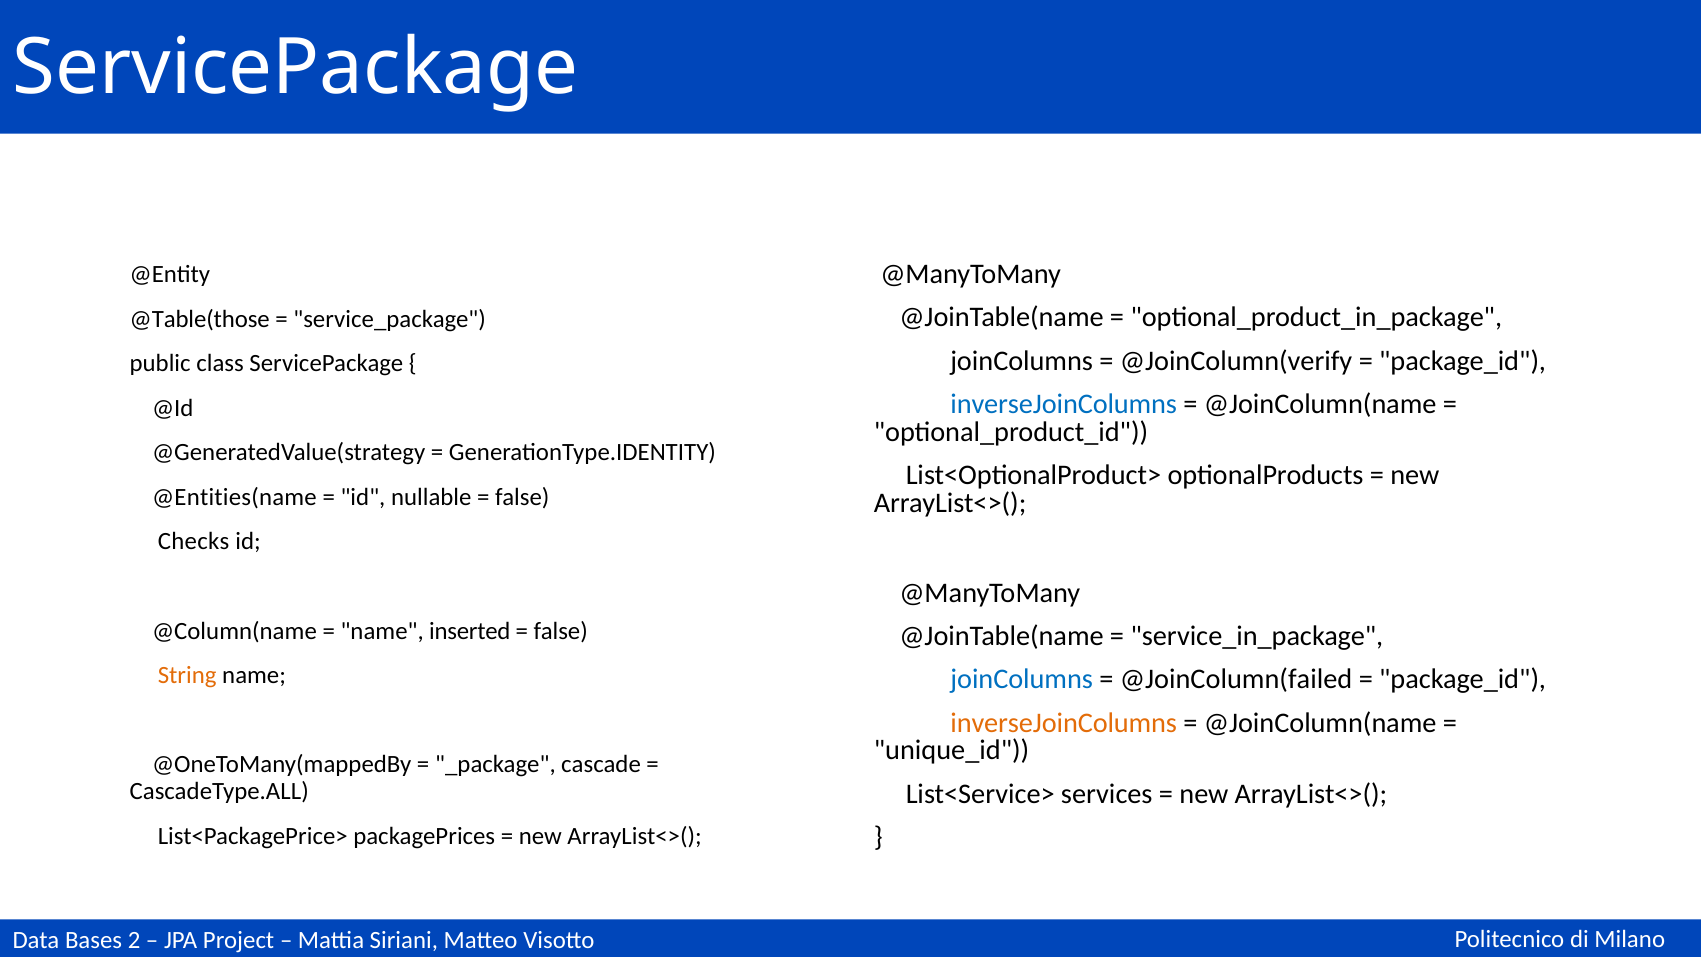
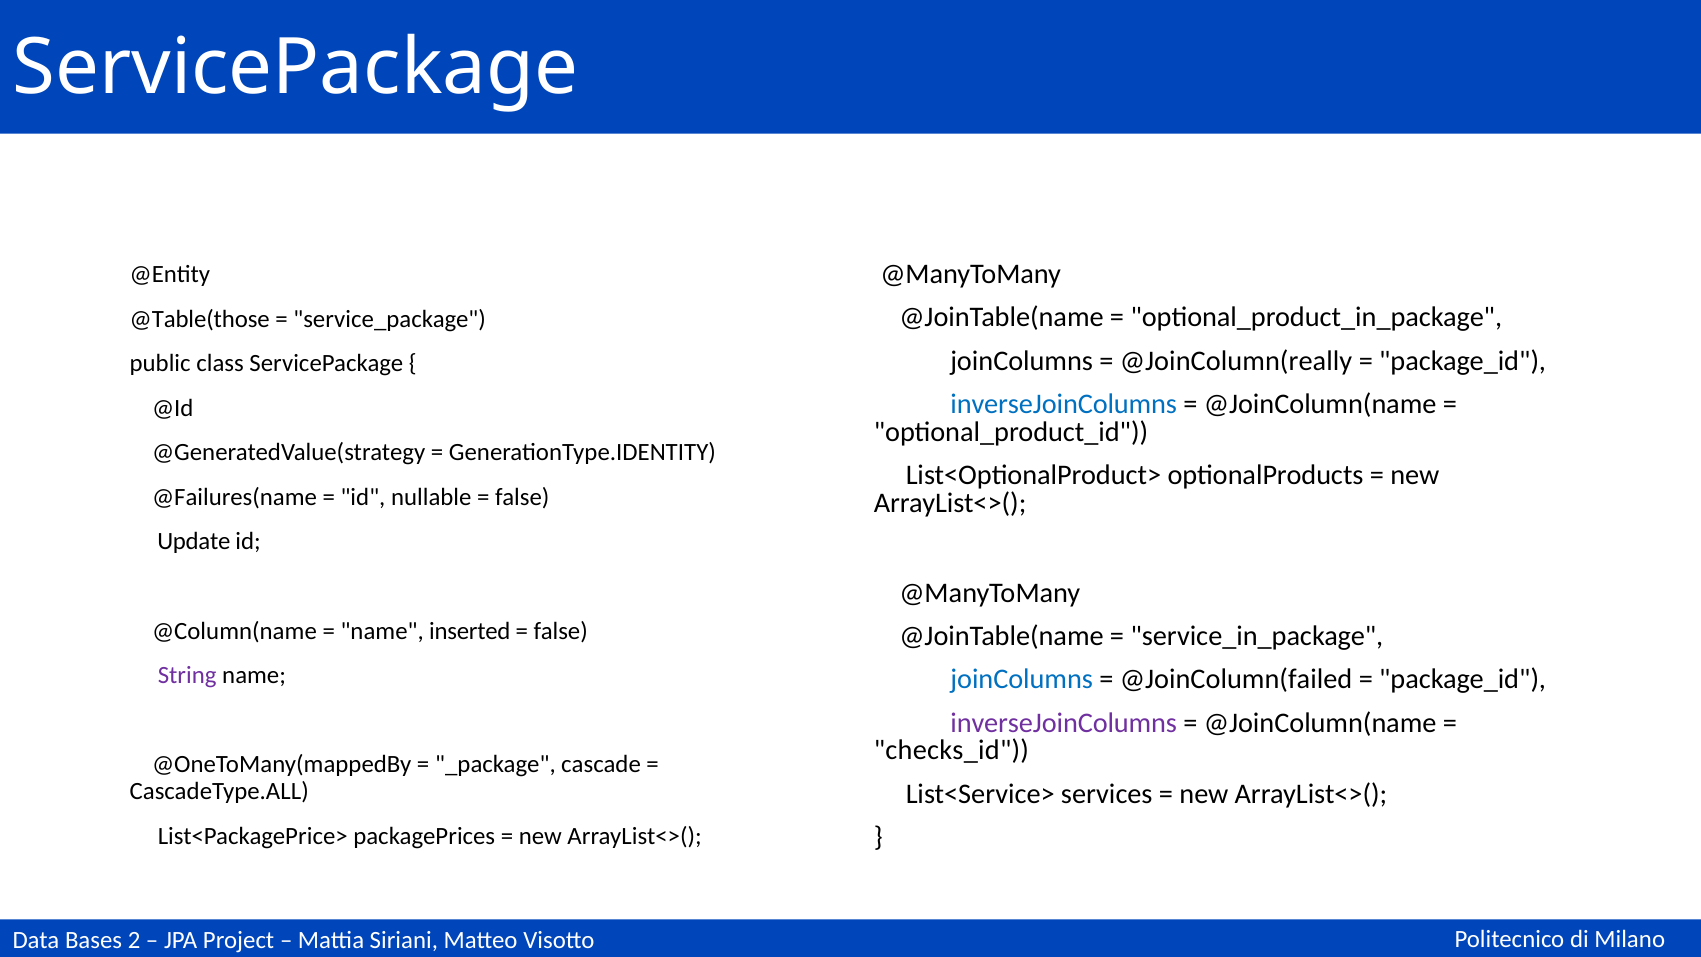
@JoinColumn(verify: @JoinColumn(verify -> @JoinColumn(really
@Entities(name: @Entities(name -> @Failures(name
Checks: Checks -> Update
String colour: orange -> purple
inverseJoinColumns at (1064, 723) colour: orange -> purple
unique_id: unique_id -> checks_id
